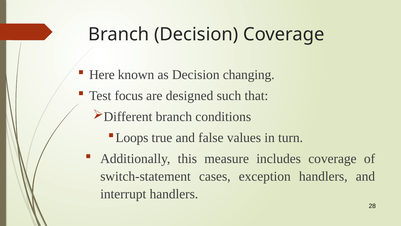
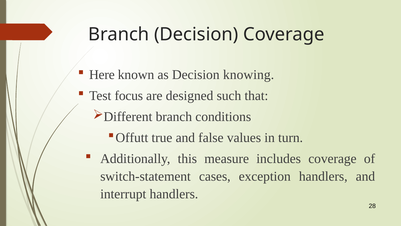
changing: changing -> knowing
Loops: Loops -> Offutt
